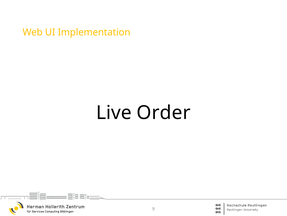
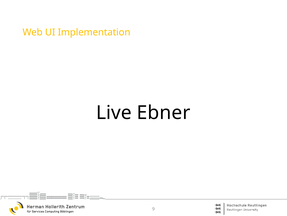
Order: Order -> Ebner
